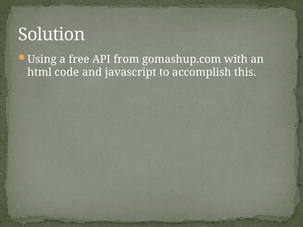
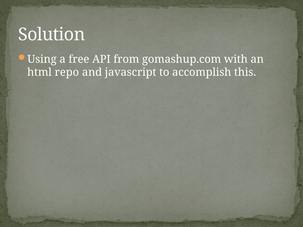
code: code -> repo
